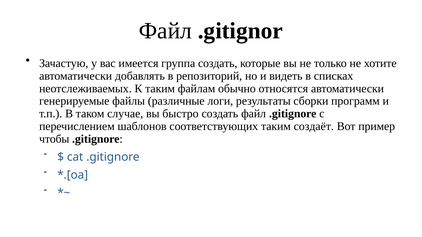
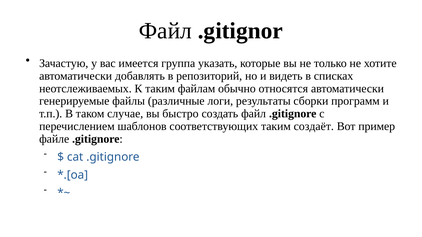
группа создать: создать -> указать
чтобы: чтобы -> файле
